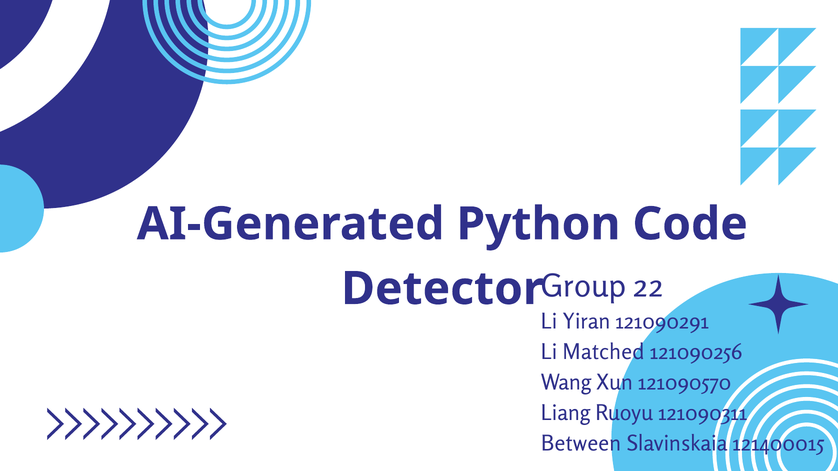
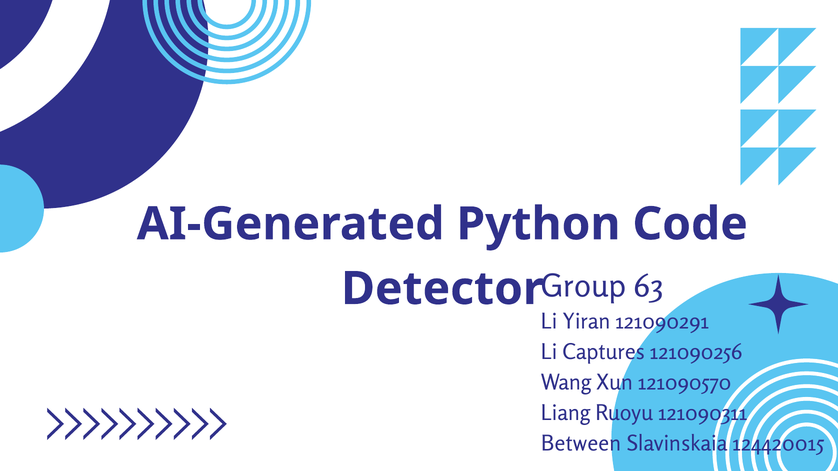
22: 22 -> 63
Matched: Matched -> Captures
121400015: 121400015 -> 124420015
